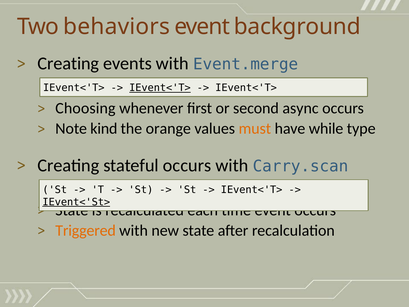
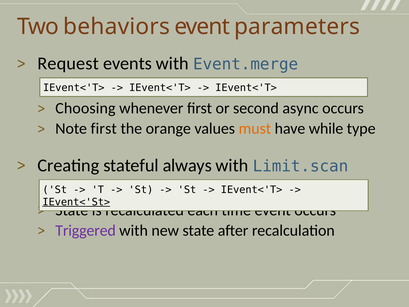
background: background -> parameters
Creating at (68, 63): Creating -> Request
IEvent<'T> at (160, 88) underline: present -> none
Note kind: kind -> first
stateful occurs: occurs -> always
Carry.scan: Carry.scan -> Limit.scan
Triggered colour: orange -> purple
